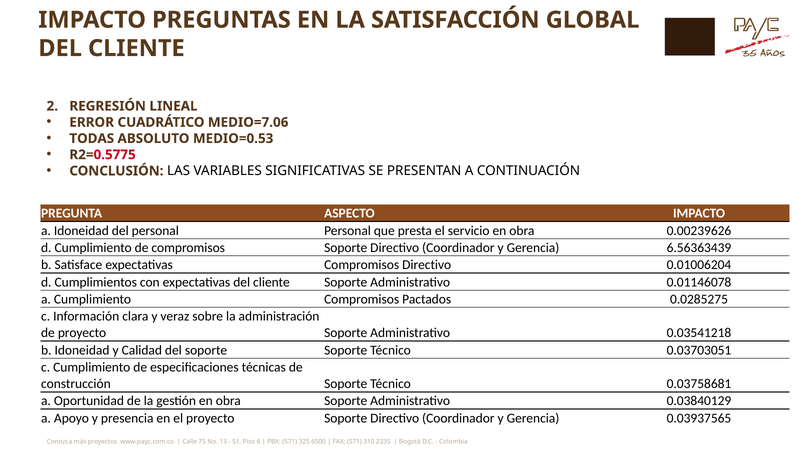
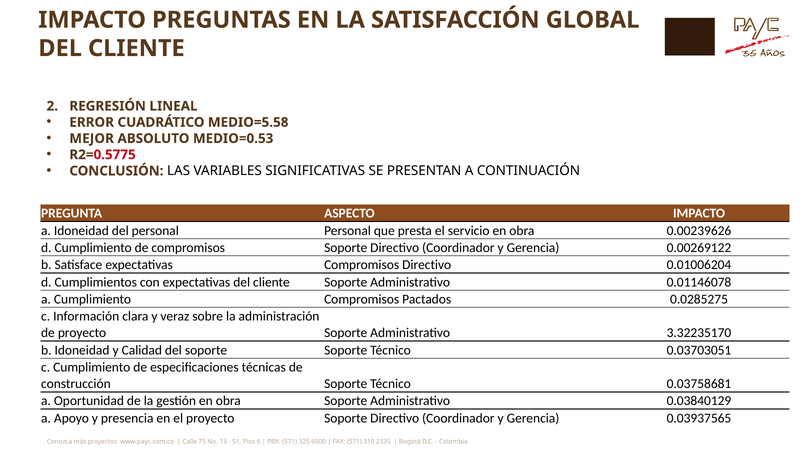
MEDIO=7.06: MEDIO=7.06 -> MEDIO=5.58
TODAS: TODAS -> MEJOR
6.56363439: 6.56363439 -> 0.00269122
0.03541218: 0.03541218 -> 3.32235170
